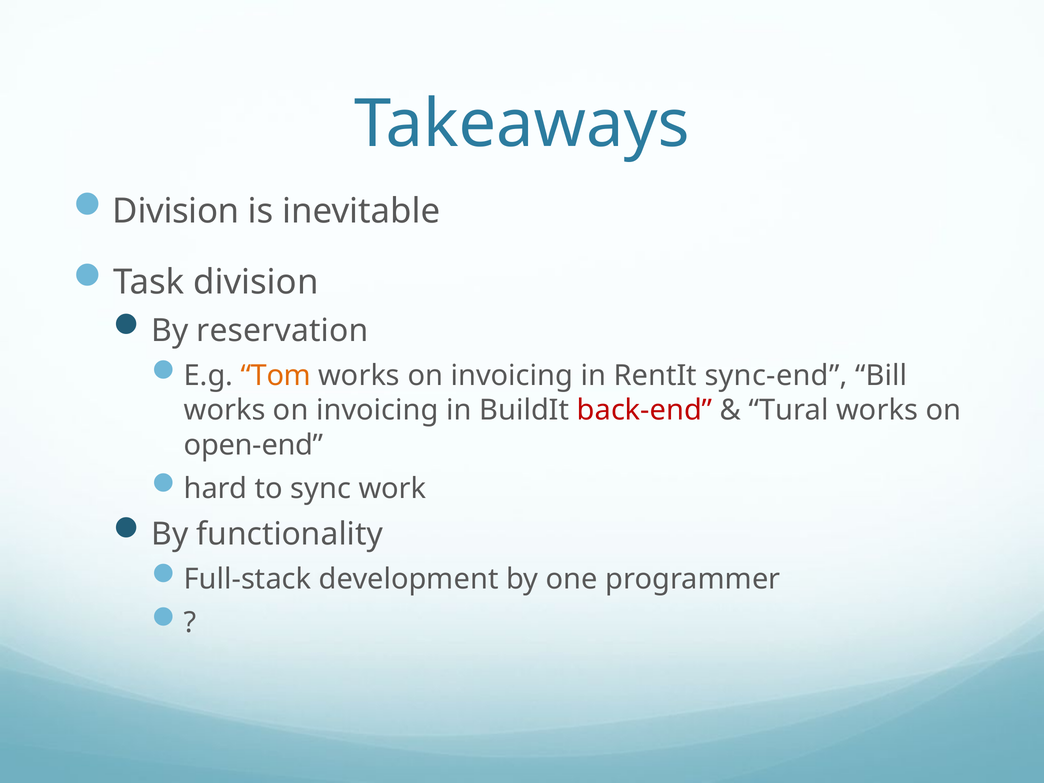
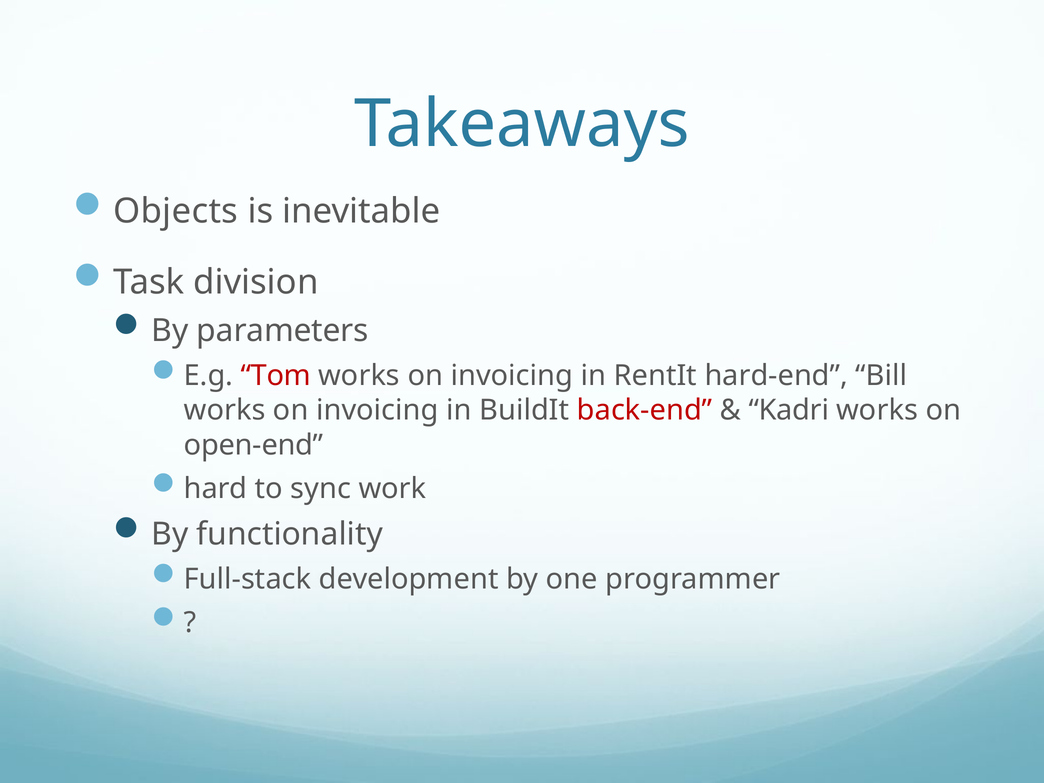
Division at (176, 211): Division -> Objects
reservation: reservation -> parameters
Tom colour: orange -> red
sync-end: sync-end -> hard-end
Tural: Tural -> Kadri
